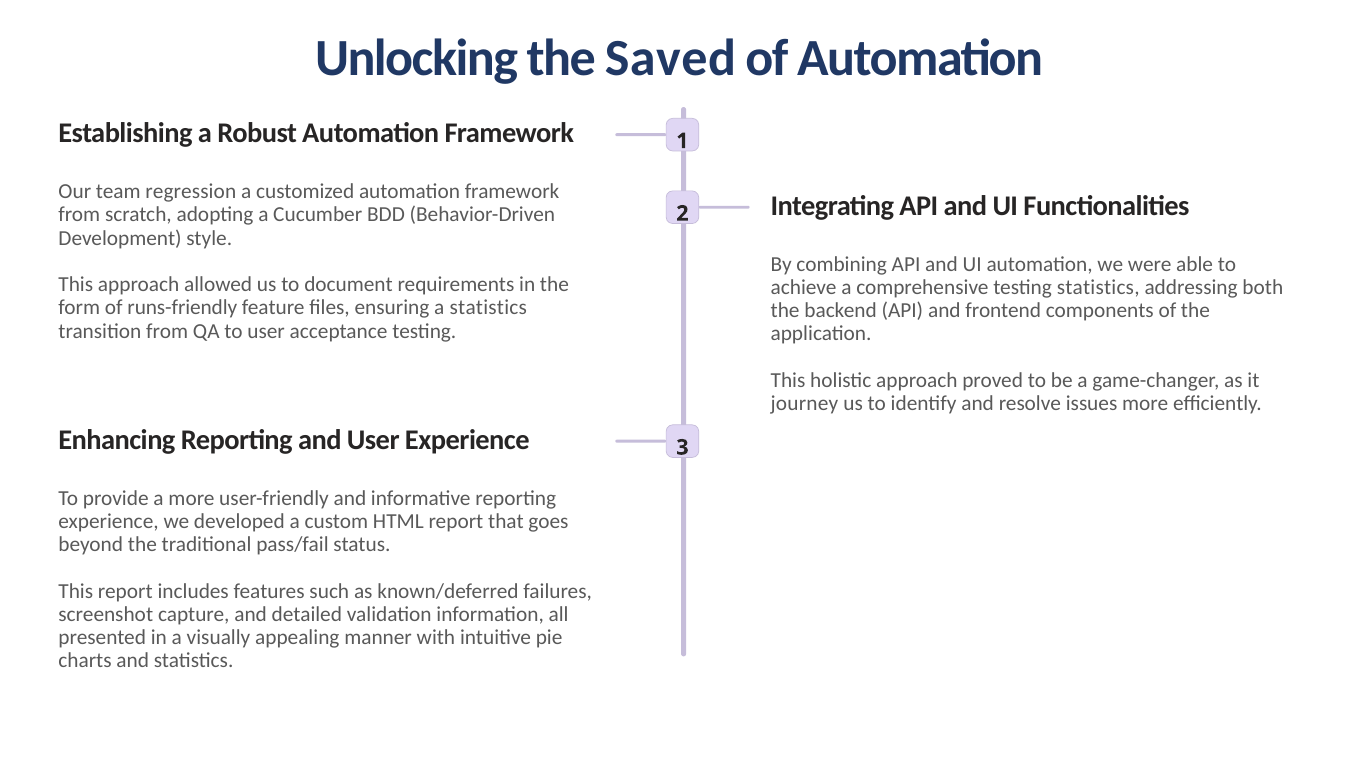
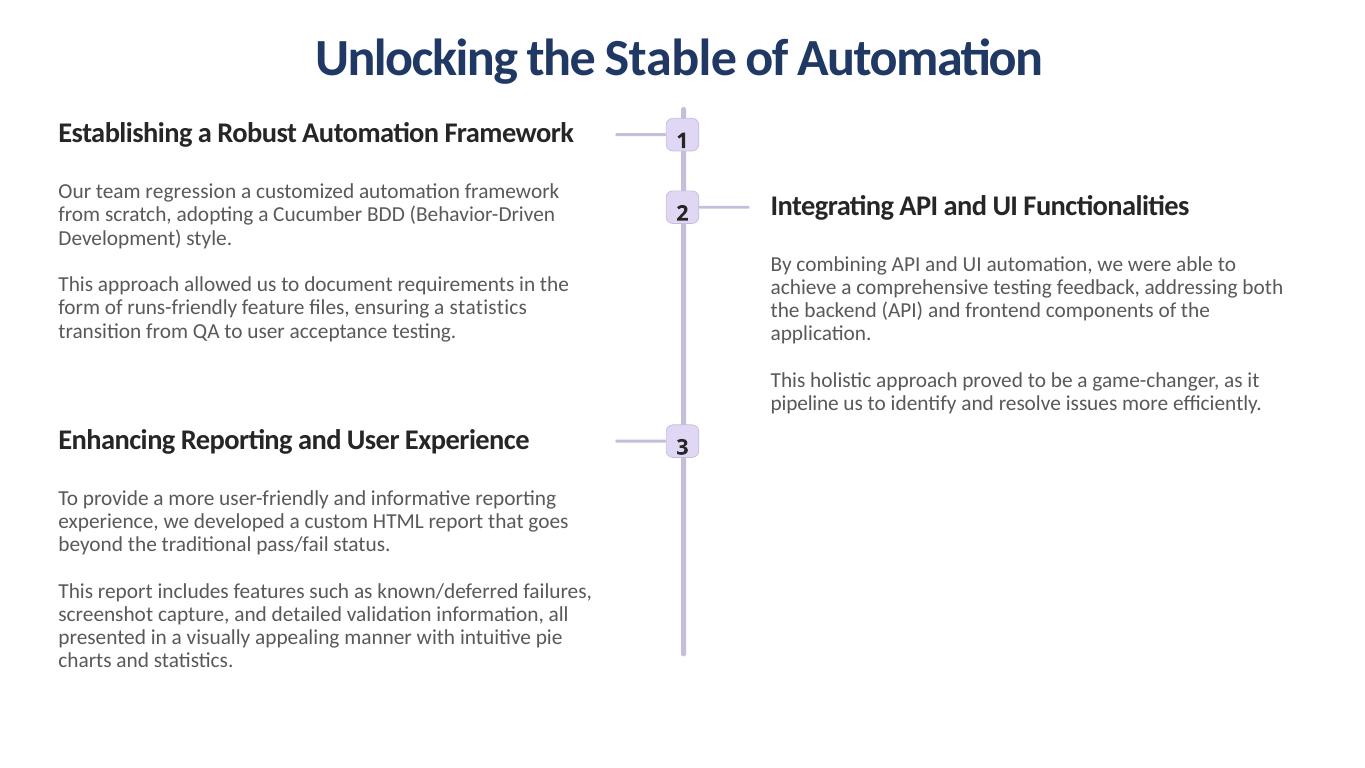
Saved: Saved -> Stable
testing statistics: statistics -> feedback
journey: journey -> pipeline
